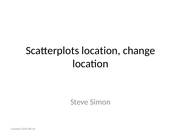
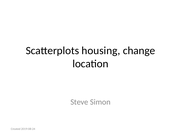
Scatterplots location: location -> housing
